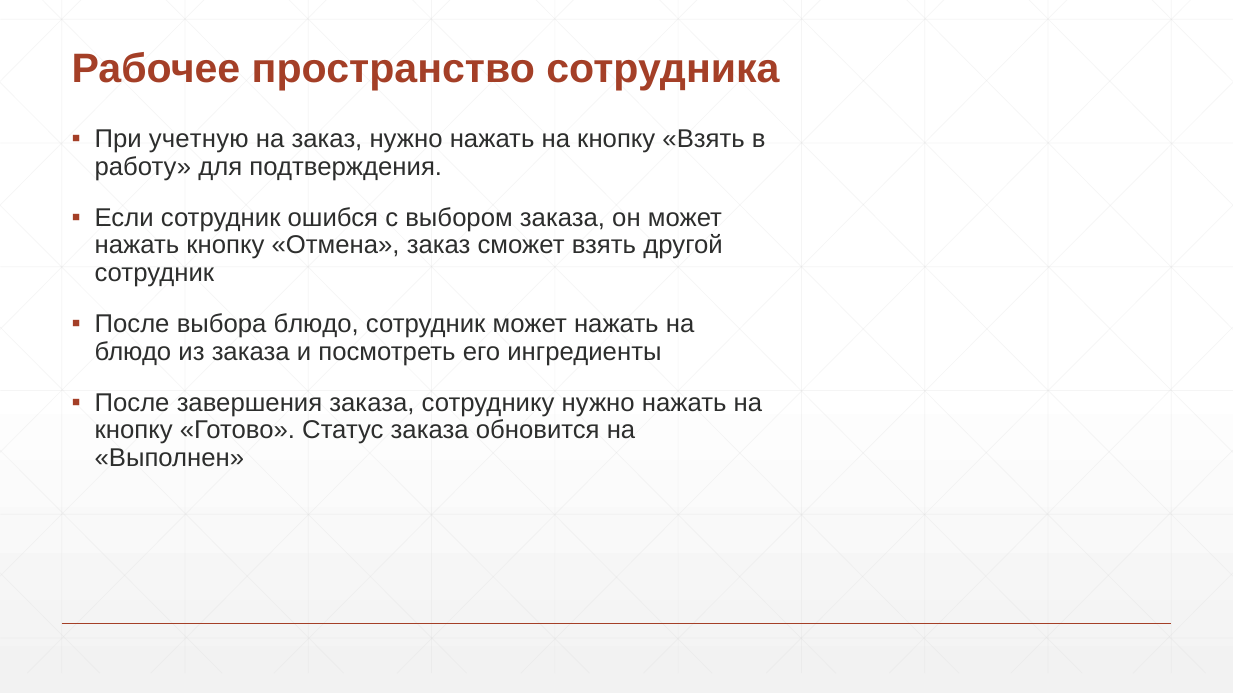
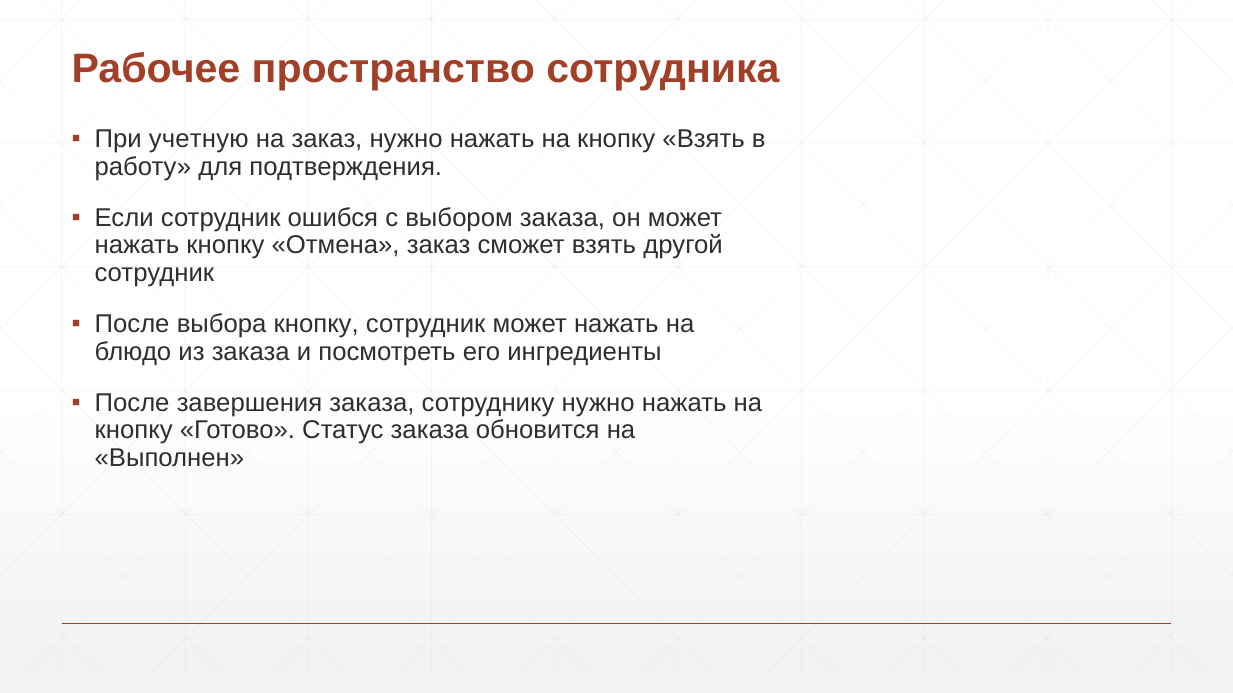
выбора блюдо: блюдо -> кнопку
